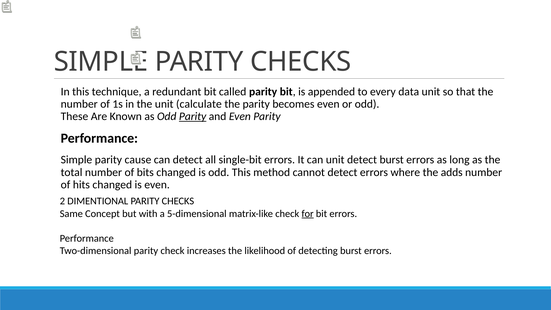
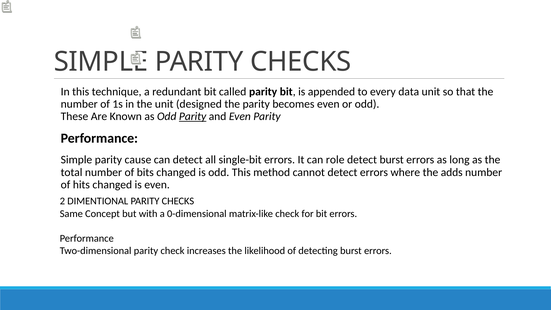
calculate: calculate -> designed
can unit: unit -> role
5-dimensional: 5-dimensional -> 0-dimensional
for underline: present -> none
